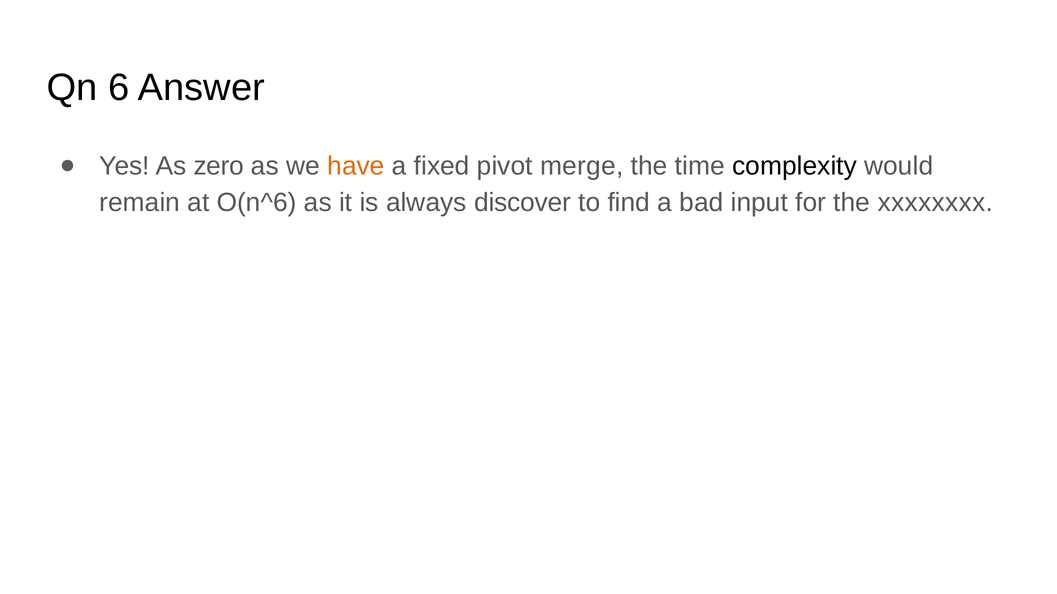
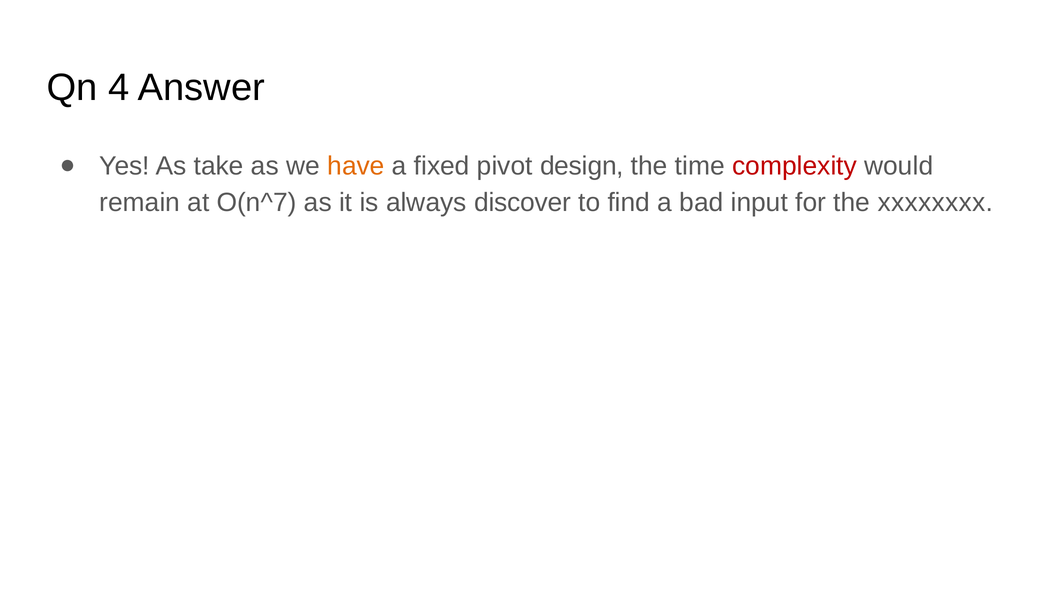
6: 6 -> 4
zero: zero -> take
merge: merge -> design
complexity colour: black -> red
O(n^6: O(n^6 -> O(n^7
